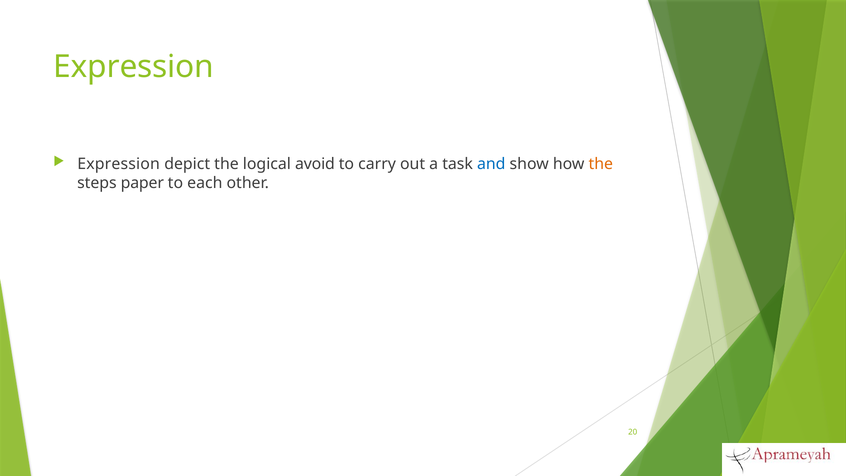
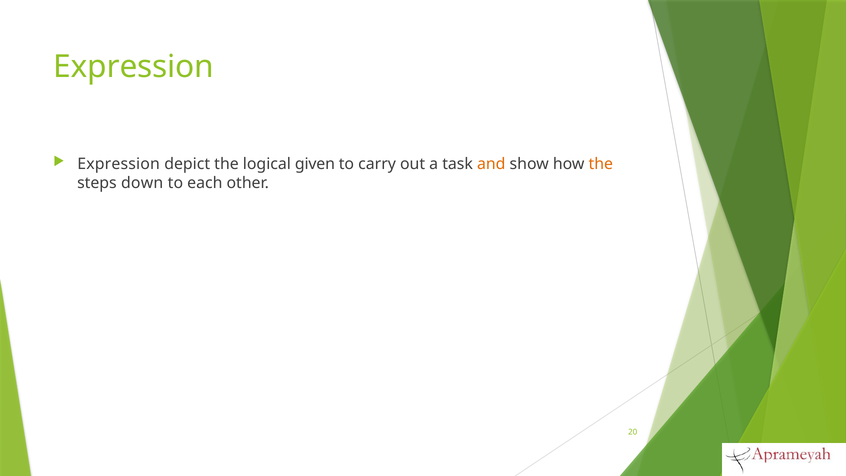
avoid: avoid -> given
and colour: blue -> orange
paper: paper -> down
